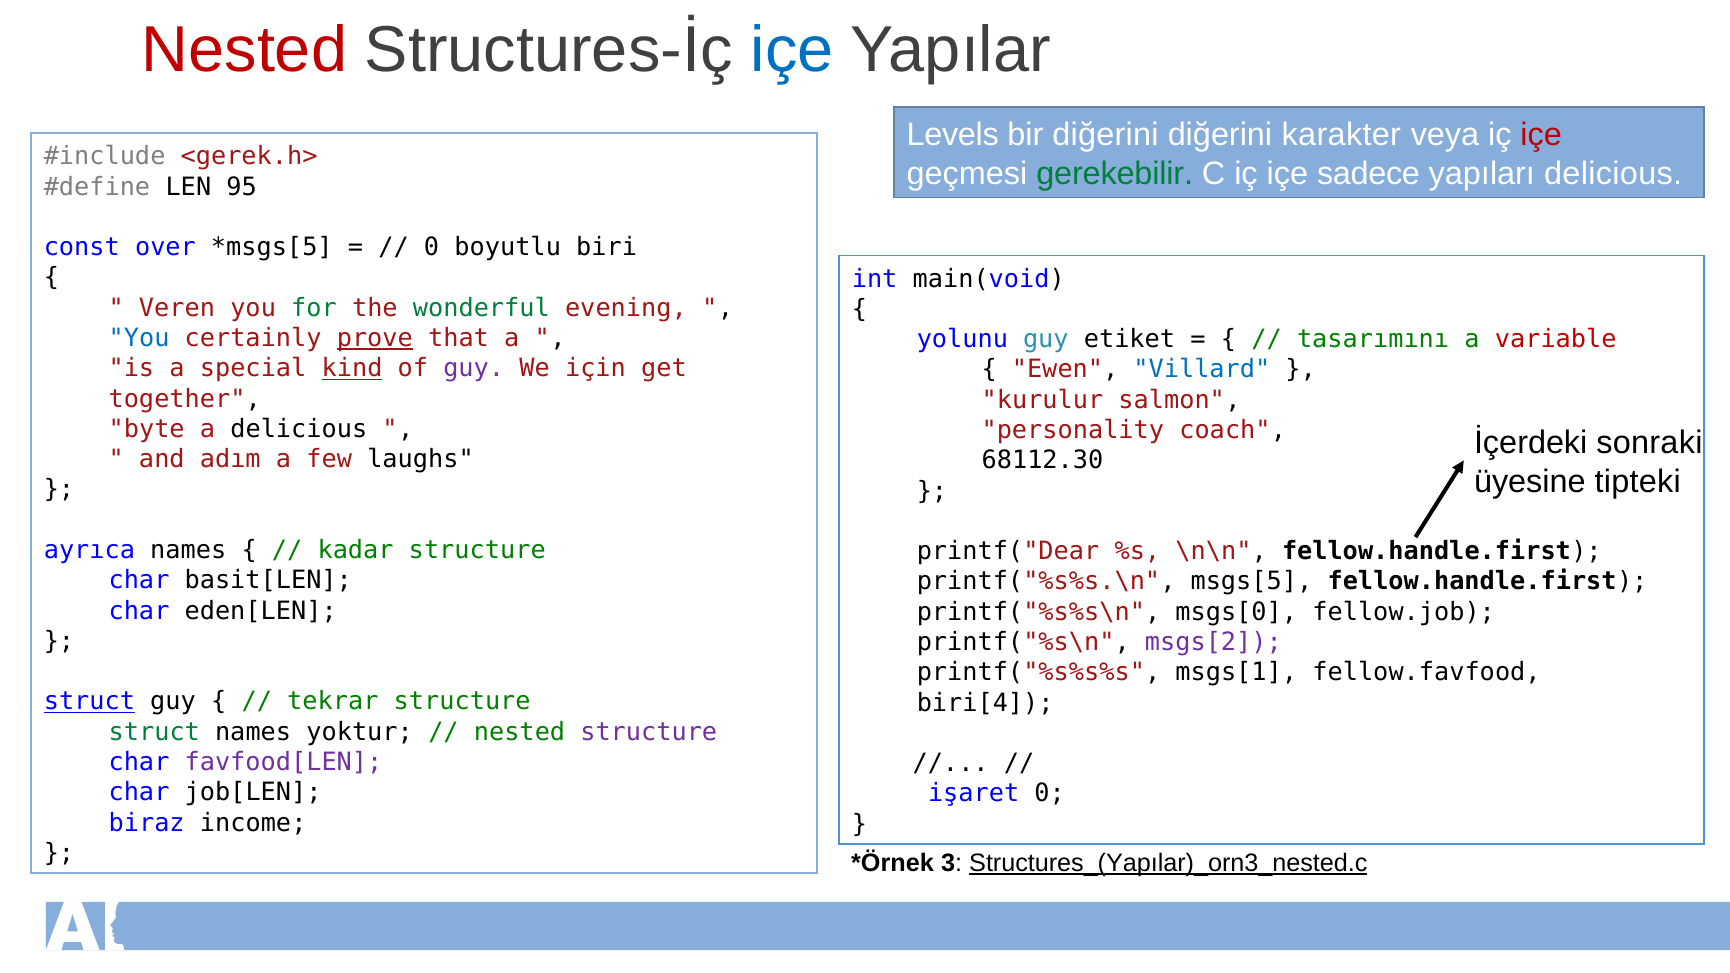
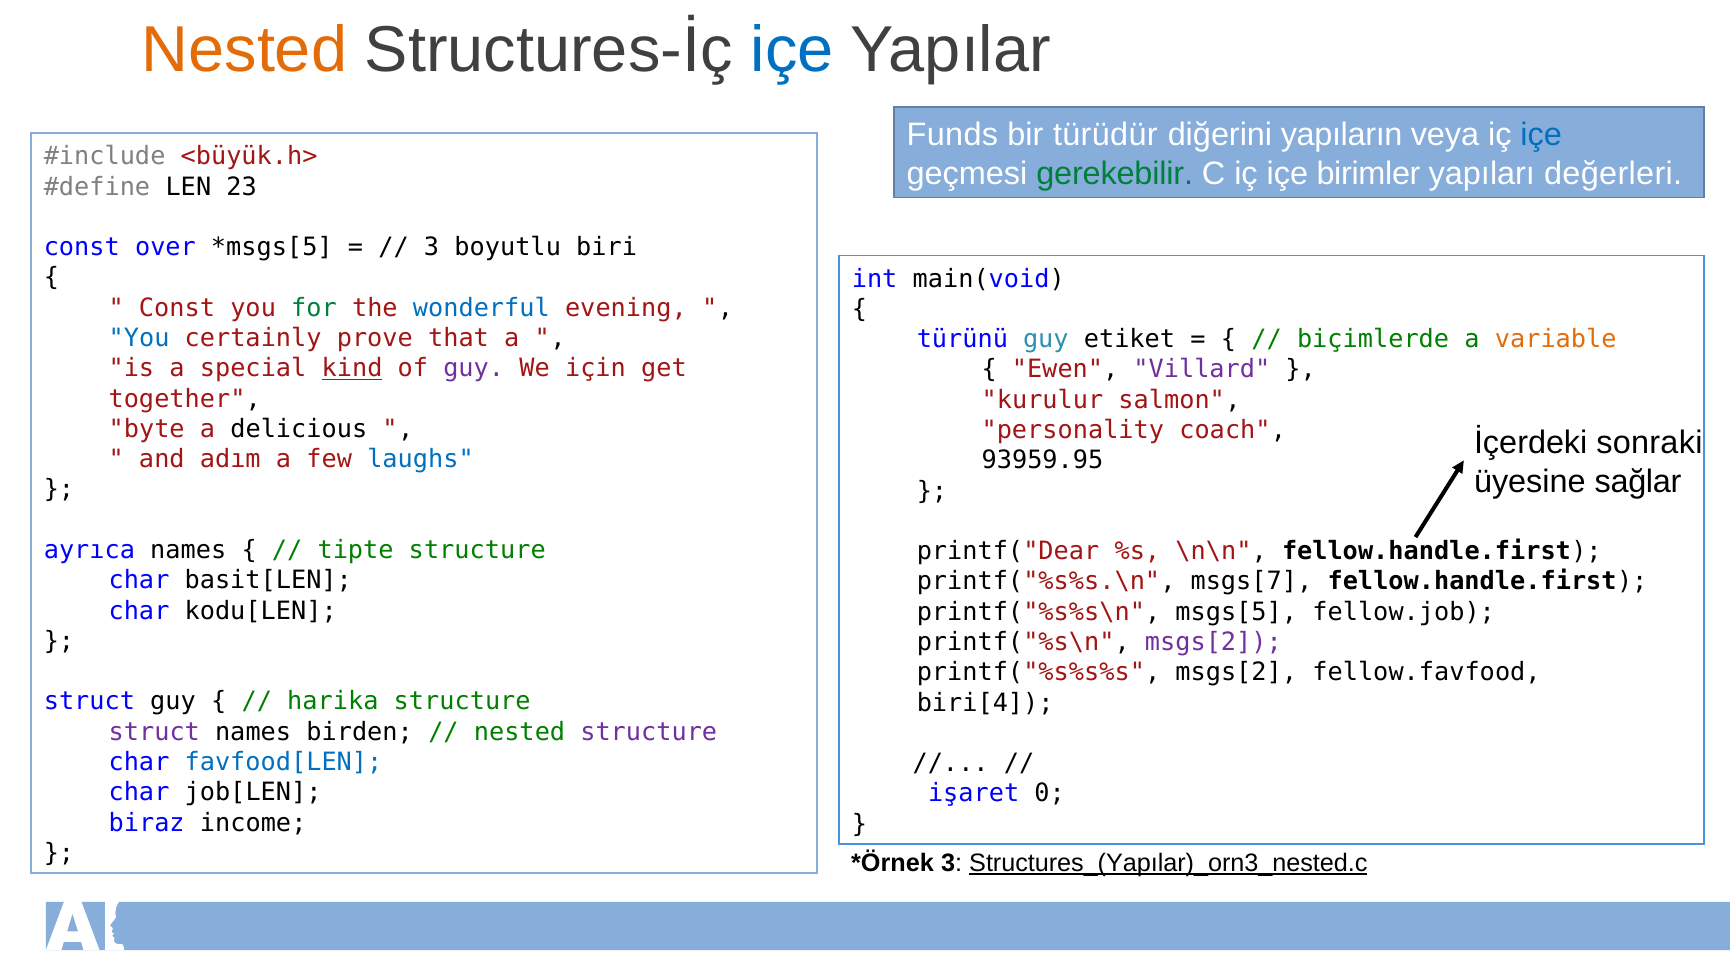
Nested at (244, 50) colour: red -> orange
Levels: Levels -> Funds
bir diğerini: diğerini -> türüdür
karakter: karakter -> yapıların
içe at (1541, 135) colour: red -> blue
<gerek.h>: <gerek.h> -> <büyük.h>
sadece: sadece -> birimler
yapıları delicious: delicious -> değerleri
95: 95 -> 23
0 at (432, 247): 0 -> 3
Veren at (177, 308): Veren -> Const
wonderful colour: green -> blue
prove underline: present -> none
yolunu: yolunu -> türünü
tasarımını: tasarımını -> biçimlerde
variable colour: red -> orange
Villard colour: blue -> purple
laughs colour: black -> blue
68112.30: 68112.30 -> 93959.95
tipteki: tipteki -> sağlar
kadar: kadar -> tipte
msgs[5: msgs[5 -> msgs[7
eden[LEN: eden[LEN -> kodu[LEN
msgs[0: msgs[0 -> msgs[5
printf("%s%s%s msgs[1: msgs[1 -> msgs[2
struct at (89, 702) underline: present -> none
tekrar: tekrar -> harika
struct at (154, 732) colour: green -> purple
yoktur: yoktur -> birden
favfood[LEN colour: purple -> blue
